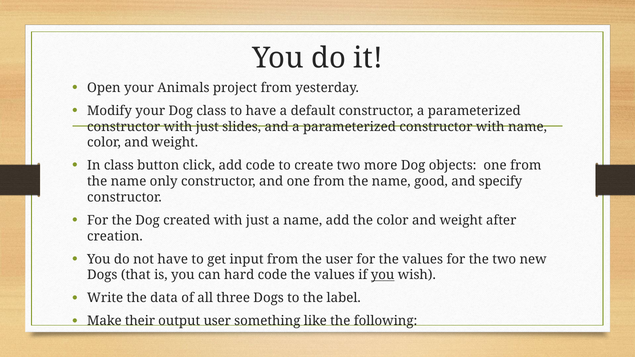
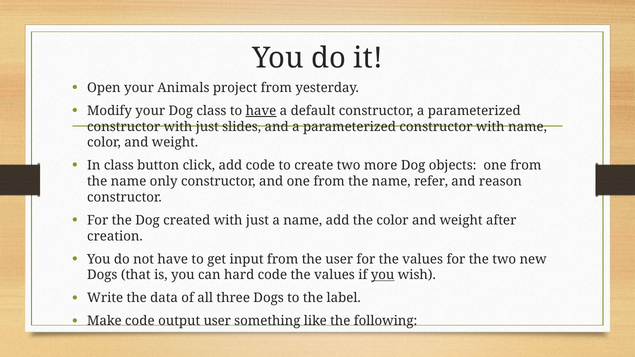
have at (261, 111) underline: none -> present
good: good -> refer
specify: specify -> reason
Make their: their -> code
